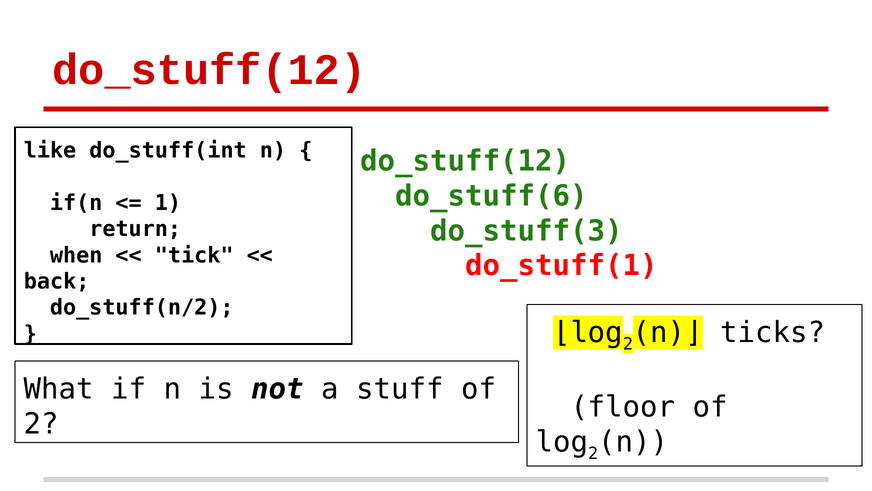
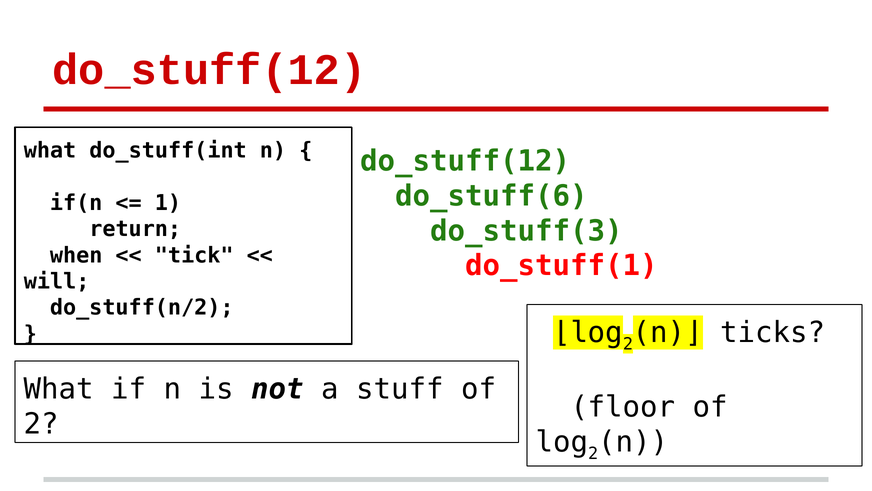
like at (50, 151): like -> what
back: back -> will
